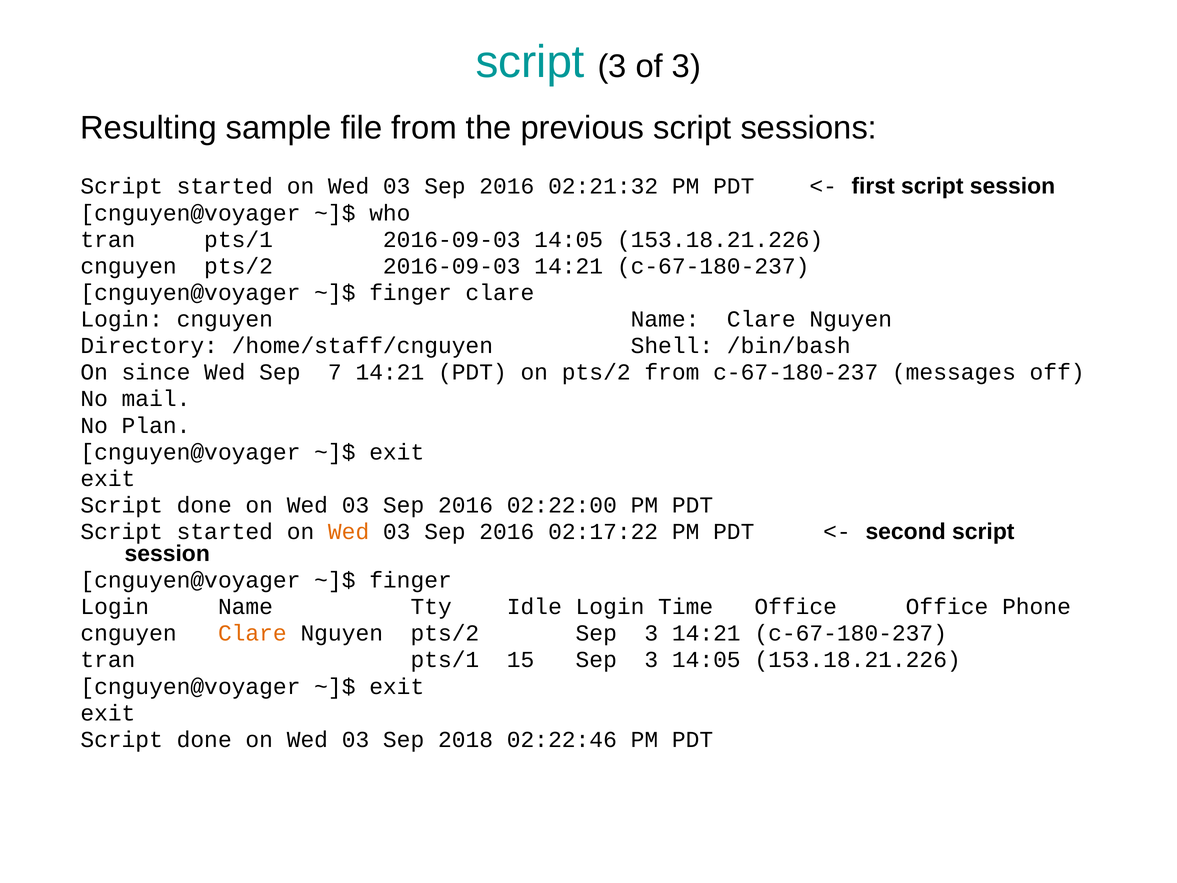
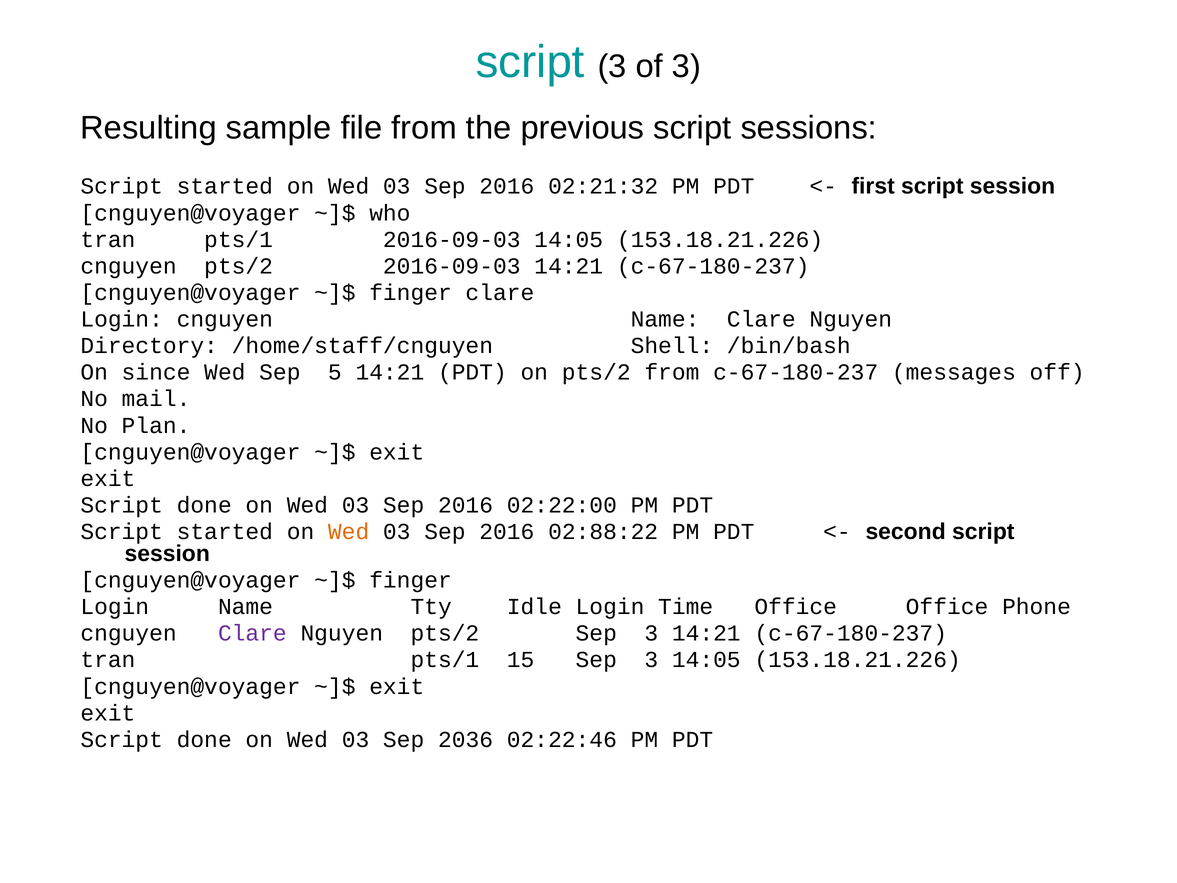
7: 7 -> 5
02:17:22: 02:17:22 -> 02:88:22
Clare at (252, 633) colour: orange -> purple
2018: 2018 -> 2036
